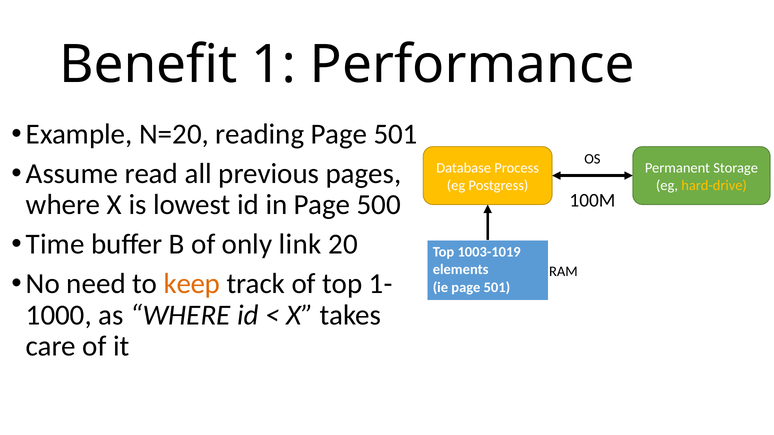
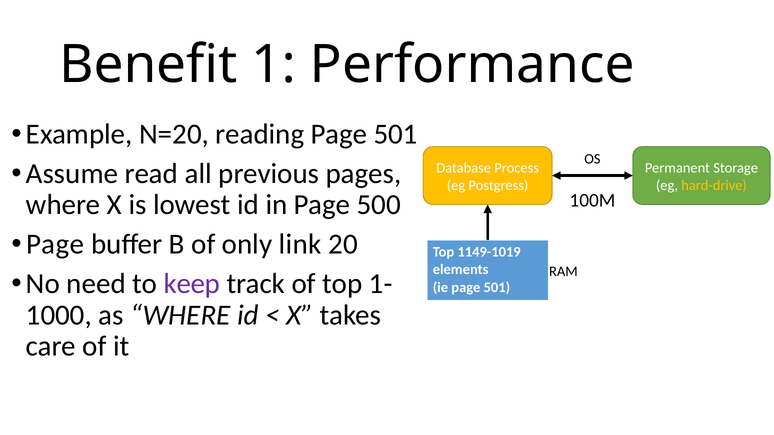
Time at (55, 244): Time -> Page
1003-1019: 1003-1019 -> 1149-1019
keep colour: orange -> purple
